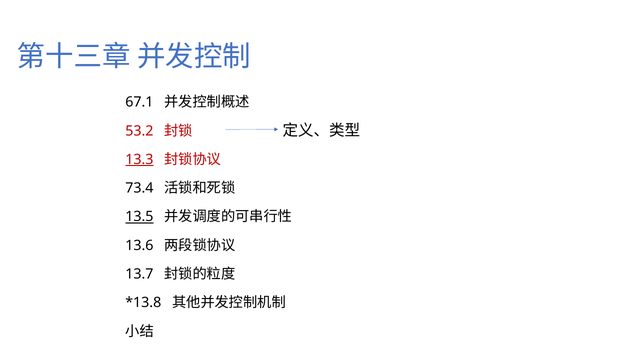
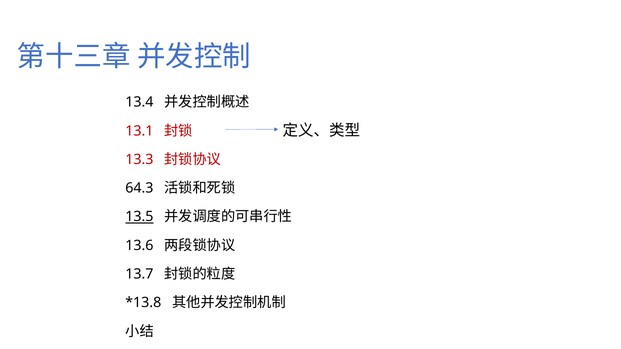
67.1: 67.1 -> 13.4
53.2: 53.2 -> 13.1
13.3 underline: present -> none
73.4: 73.4 -> 64.3
